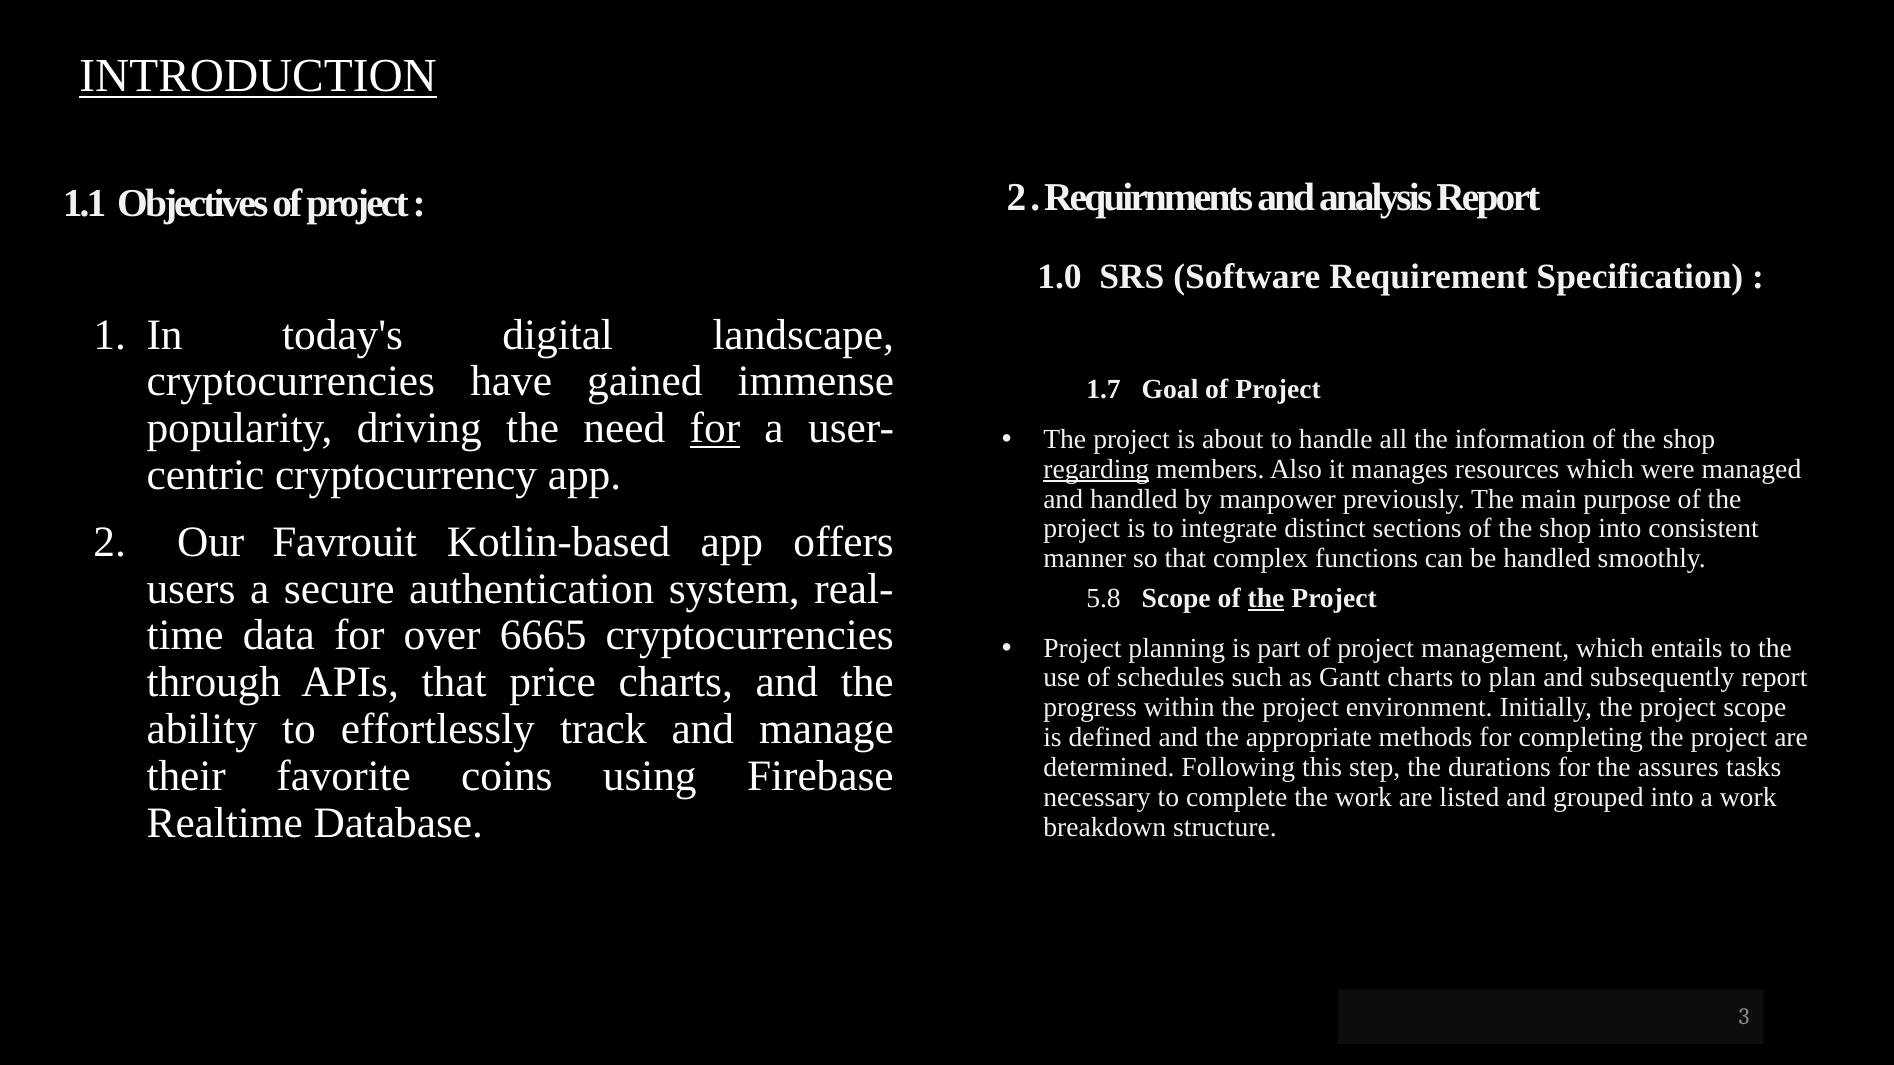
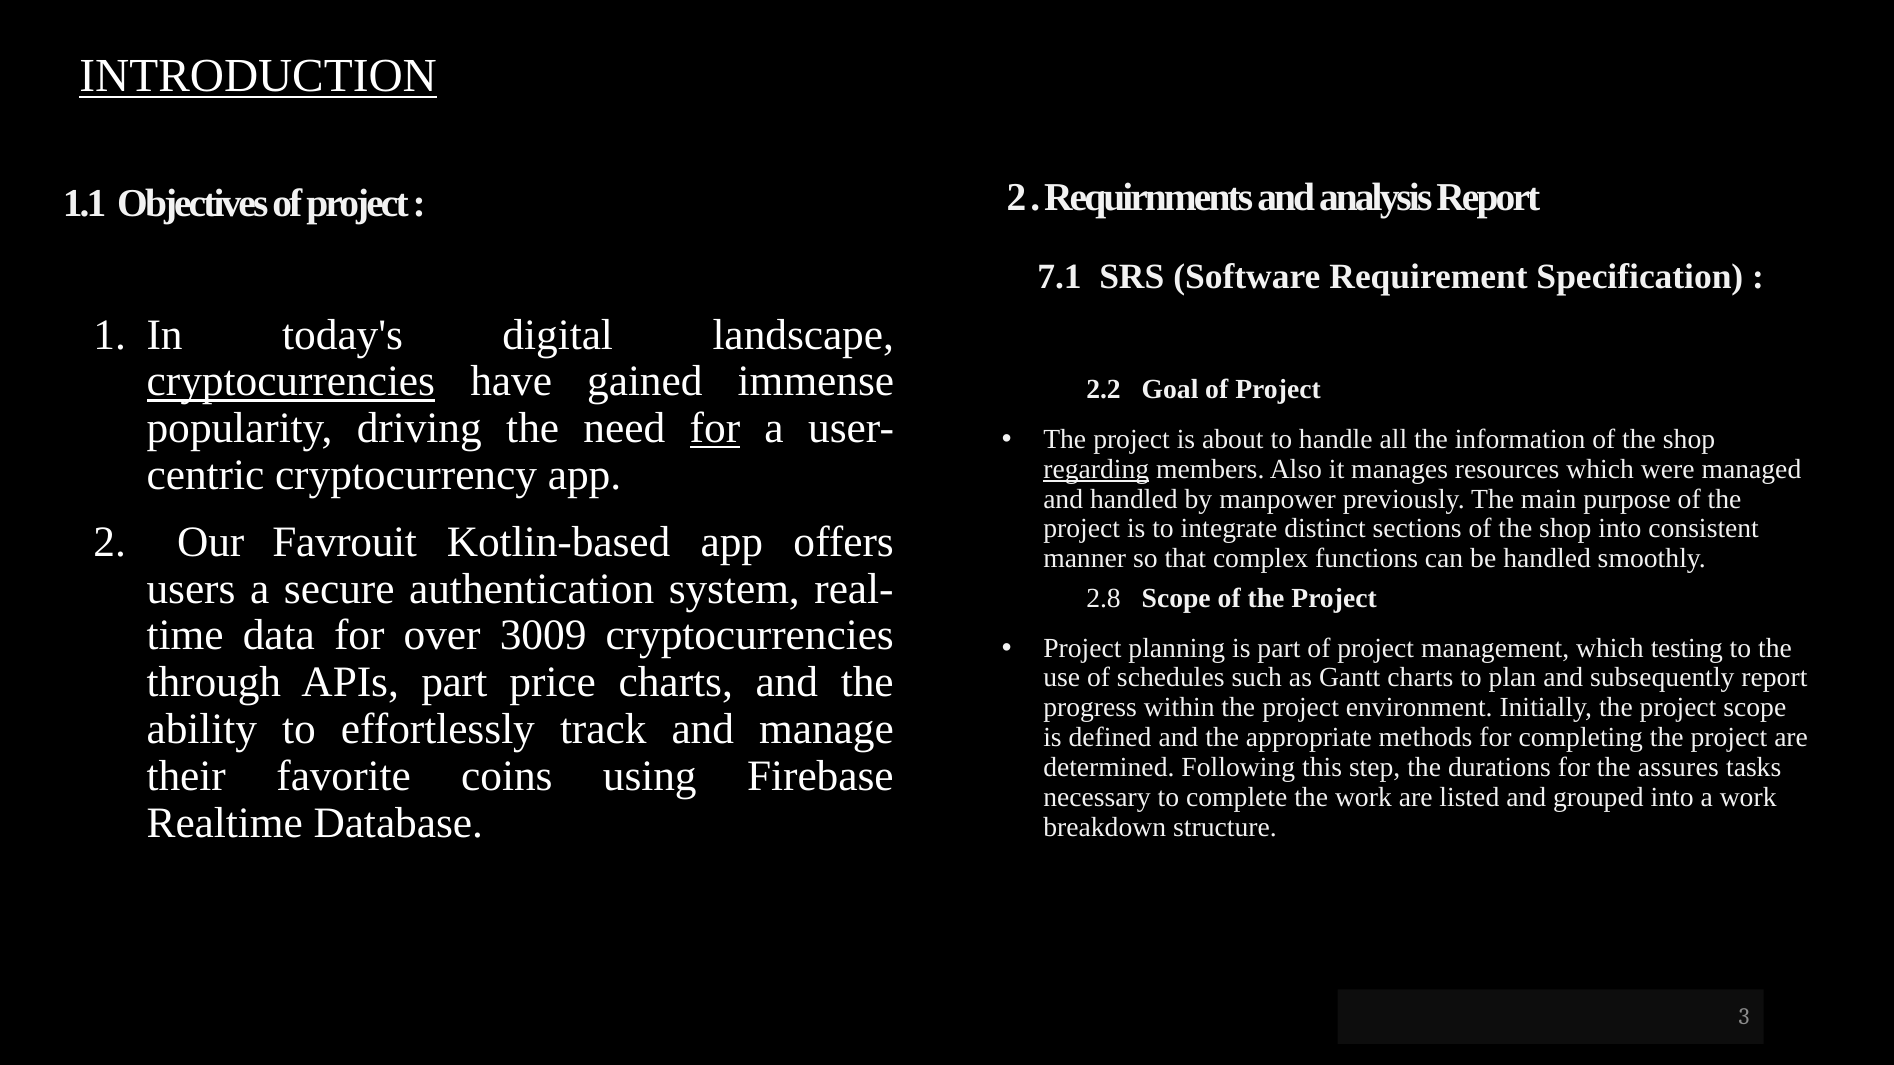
1.0: 1.0 -> 7.1
cryptocurrencies at (291, 382) underline: none -> present
1.7: 1.7 -> 2.2
5.8: 5.8 -> 2.8
the at (1266, 599) underline: present -> none
6665: 6665 -> 3009
entails: entails -> testing
APIs that: that -> part
